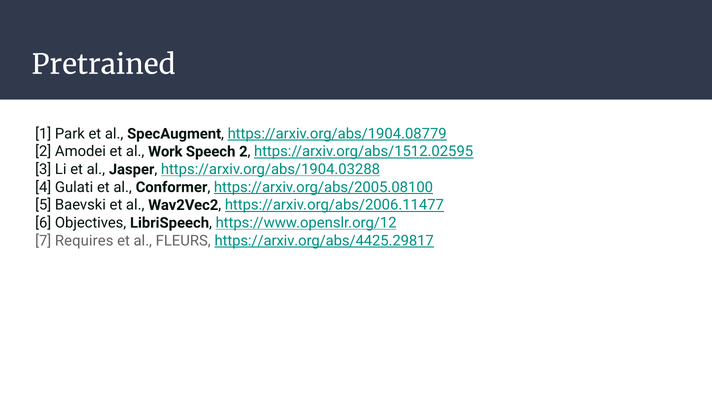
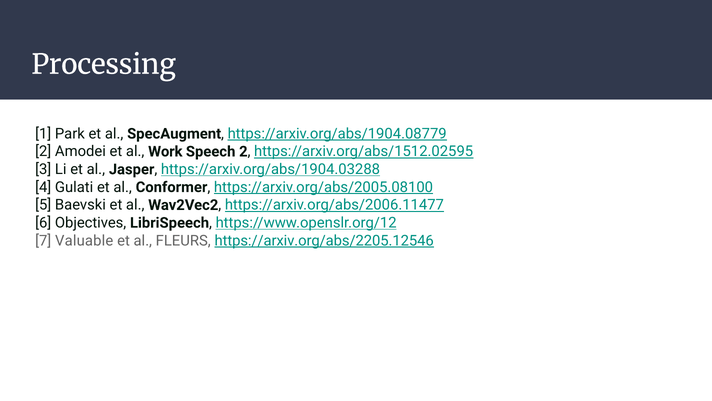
Pretrained: Pretrained -> Processing
Requires: Requires -> Valuable
https://arxiv.org/abs/4425.29817: https://arxiv.org/abs/4425.29817 -> https://arxiv.org/abs/2205.12546
